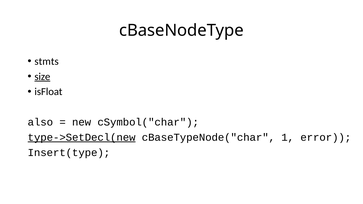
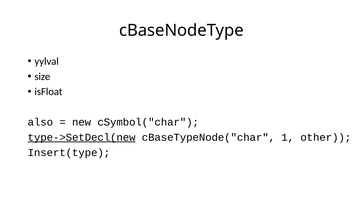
stmts: stmts -> yylval
size underline: present -> none
error: error -> other
